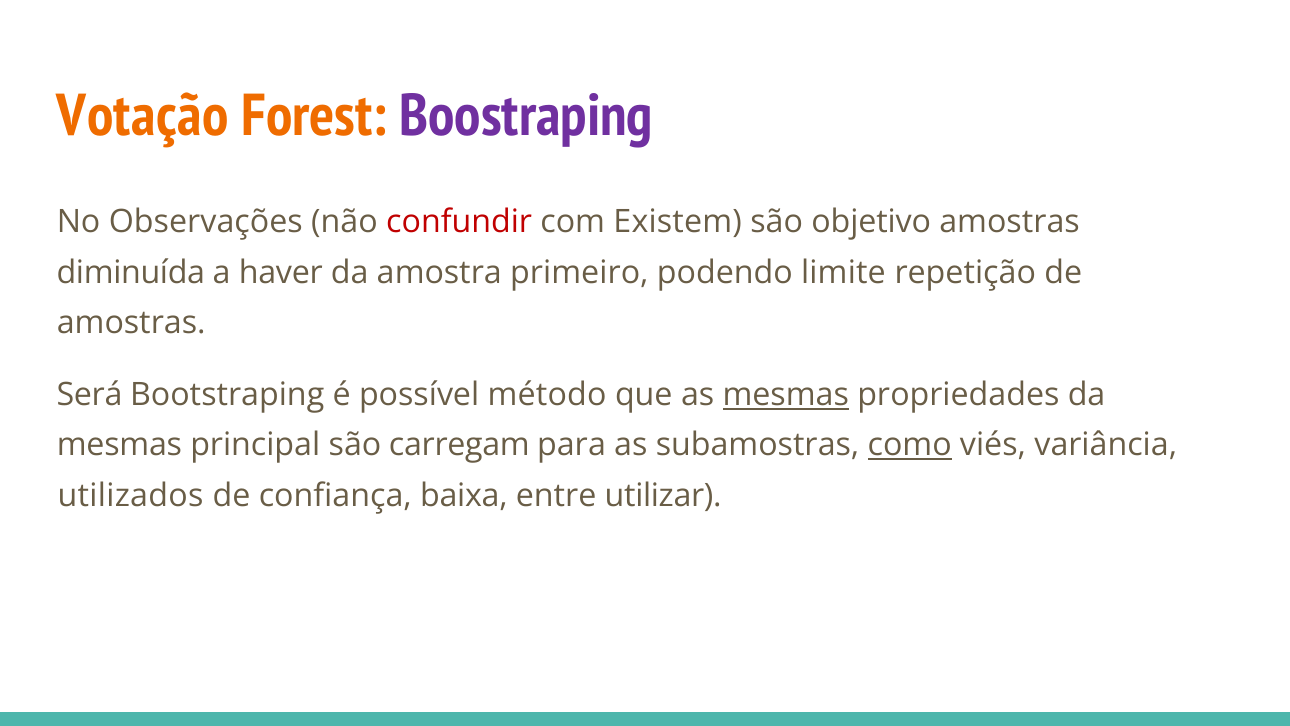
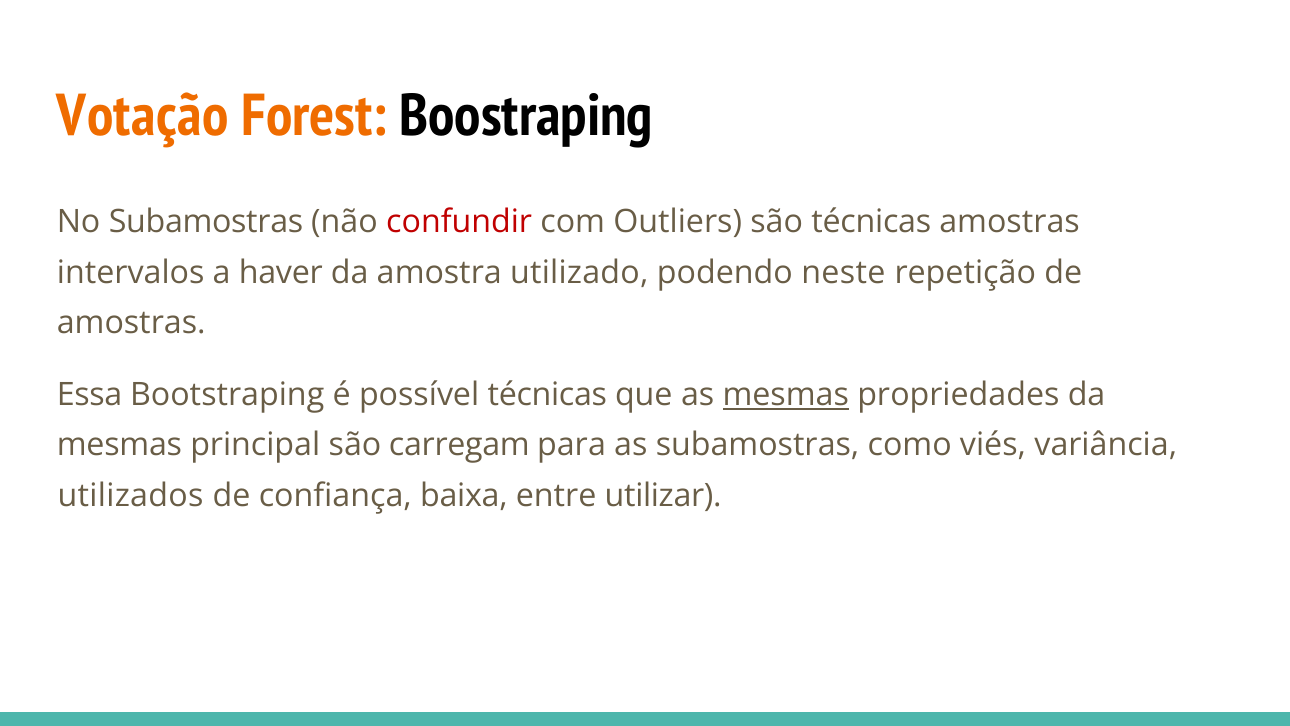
Boostraping colour: purple -> black
No Observações: Observações -> Subamostras
Existem: Existem -> Outliers
são objetivo: objetivo -> técnicas
diminuída: diminuída -> intervalos
primeiro: primeiro -> utilizado
limite: limite -> neste
Será: Será -> Essa
possível método: método -> técnicas
como underline: present -> none
